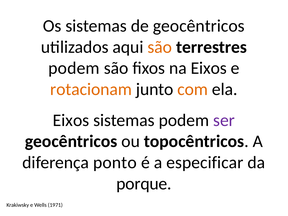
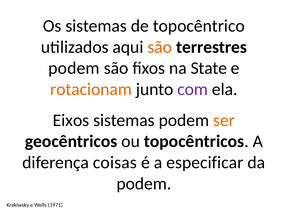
de geocêntricos: geocêntricos -> topocêntrico
na Eixos: Eixos -> State
com colour: orange -> purple
ser colour: purple -> orange
ponto: ponto -> coisas
porque at (144, 184): porque -> podem
